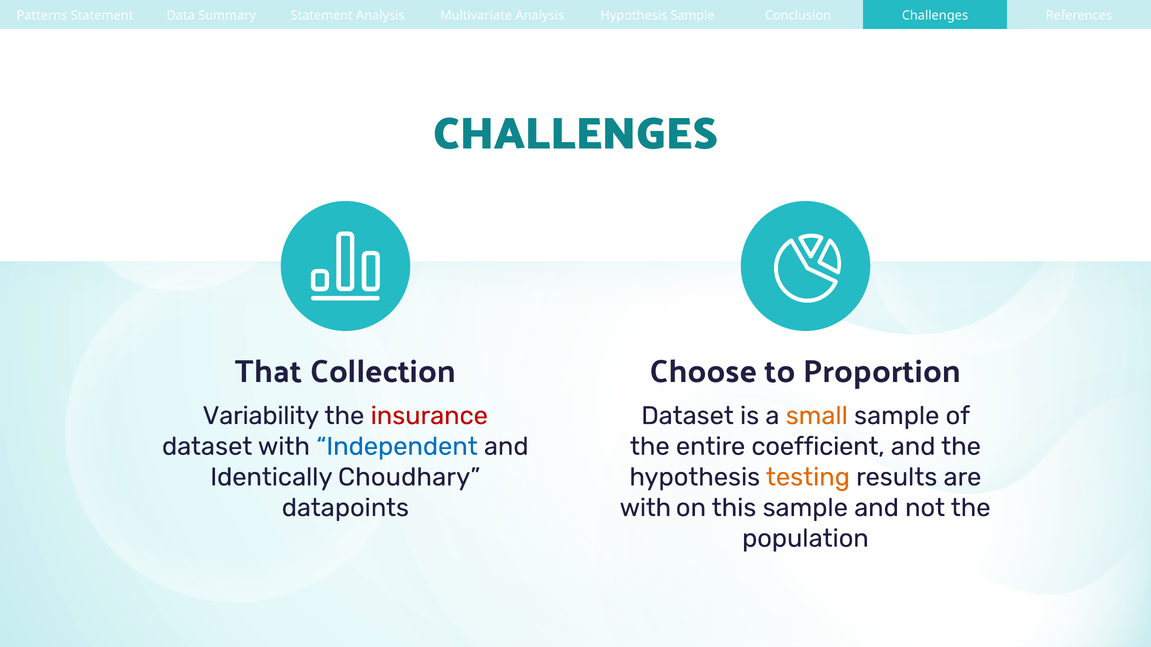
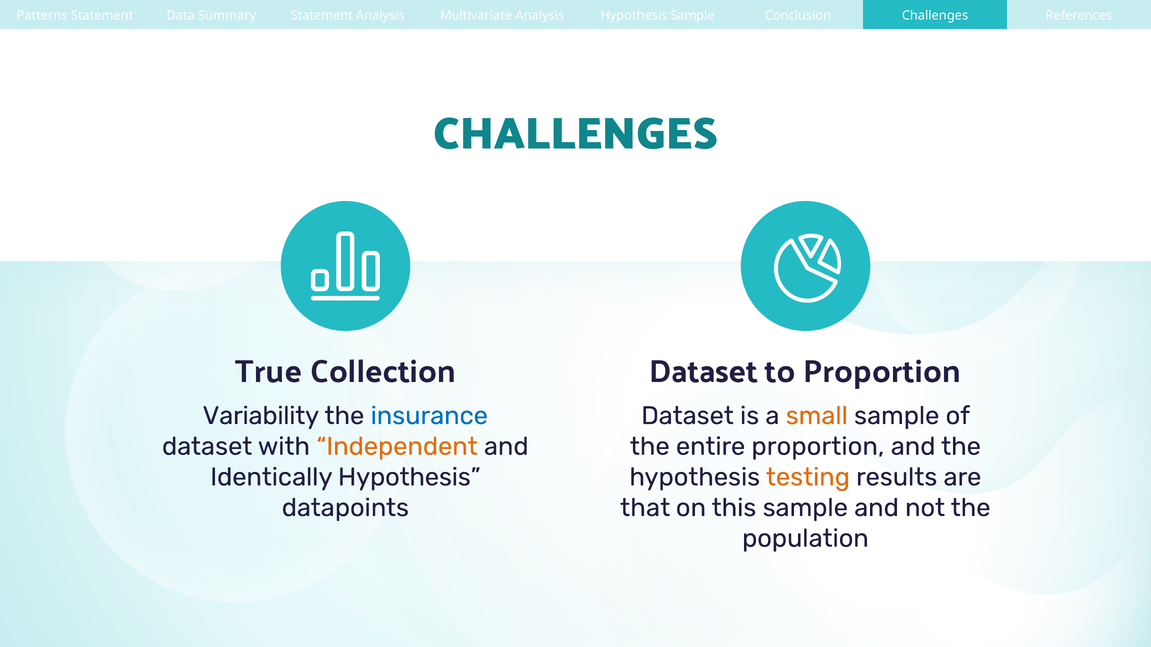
That: That -> True
Choose at (703, 372): Choose -> Dataset
insurance colour: red -> blue
Independent colour: blue -> orange
entire coefficient: coefficient -> proportion
Identically Choudhary: Choudhary -> Hypothesis
with at (645, 508): with -> that
